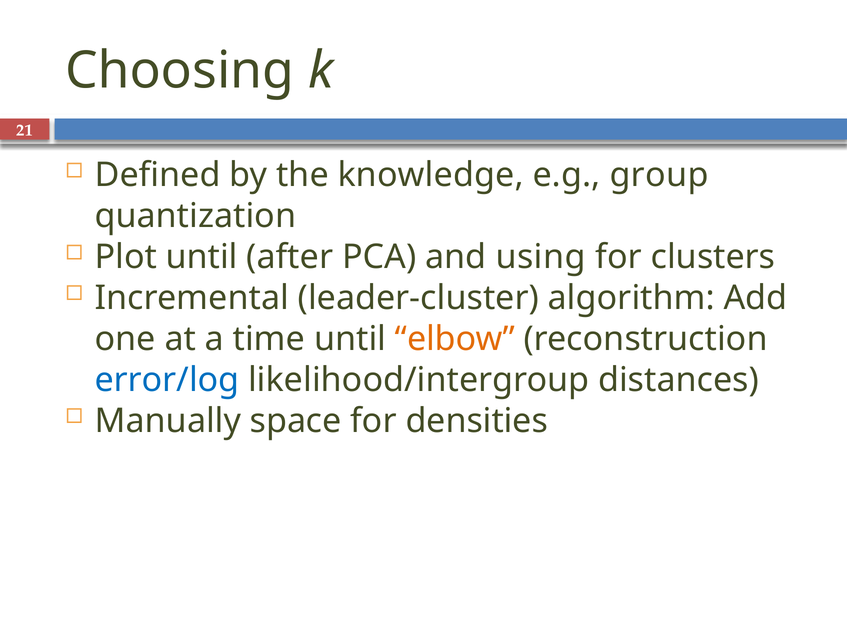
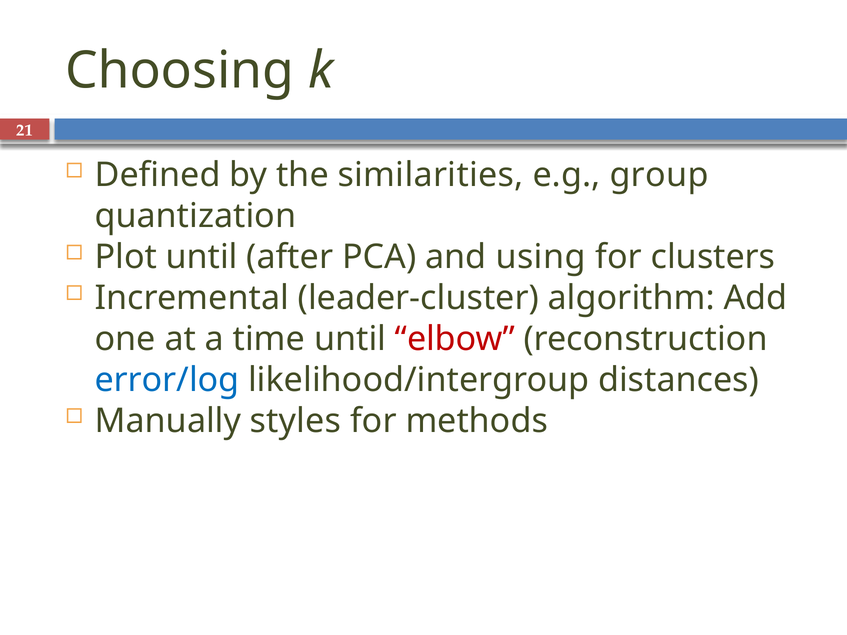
knowledge: knowledge -> similarities
elbow colour: orange -> red
space: space -> styles
densities: densities -> methods
